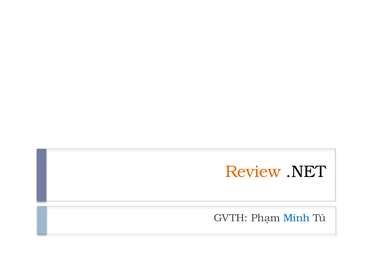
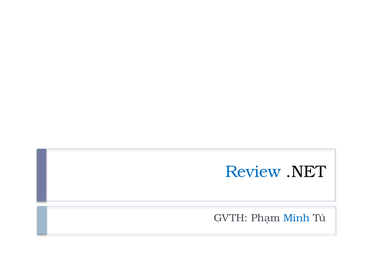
Review colour: orange -> blue
